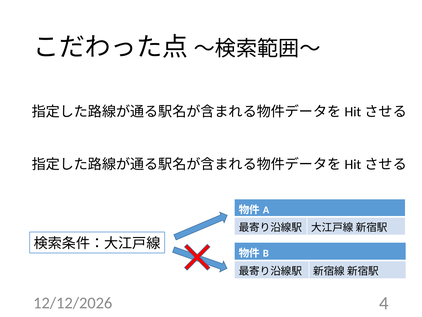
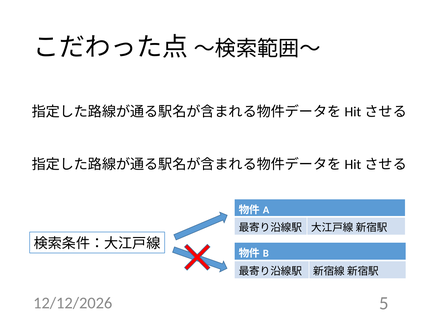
4: 4 -> 5
